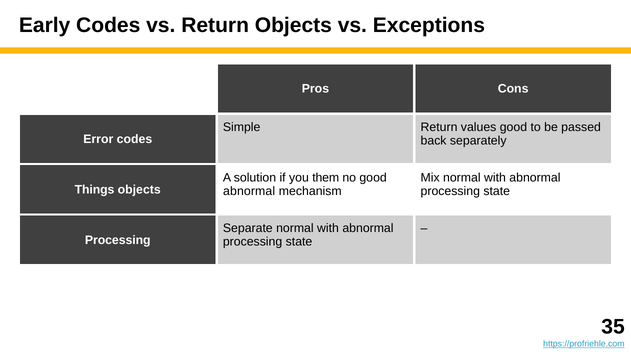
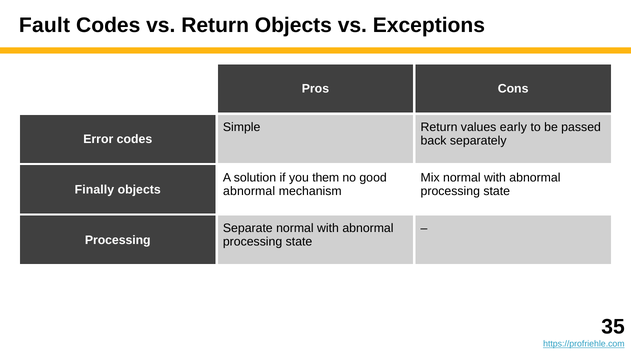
Early: Early -> Fault
values good: good -> early
Things: Things -> Finally
